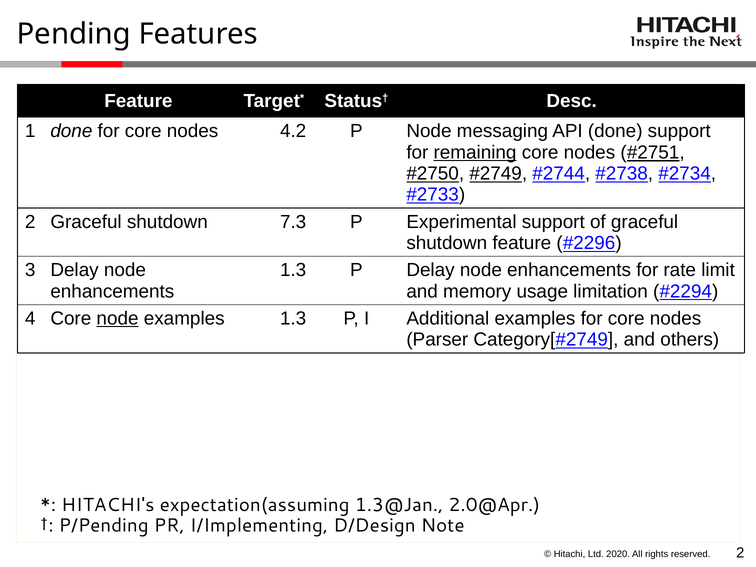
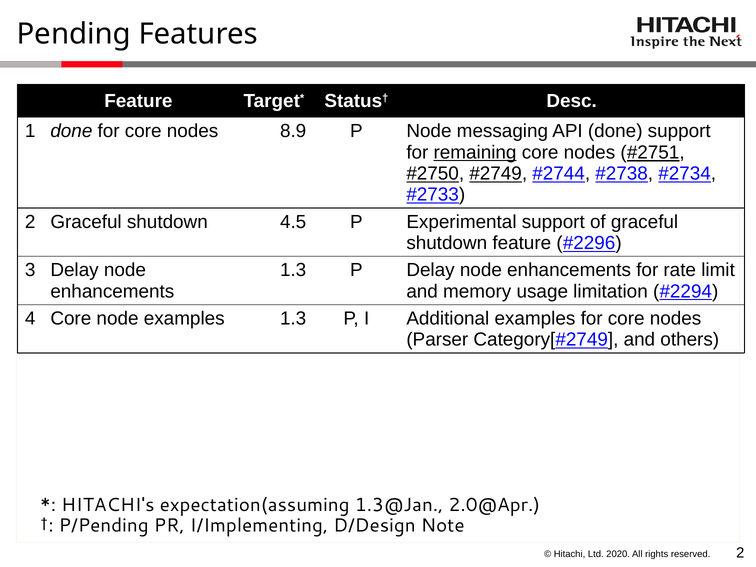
4.2: 4.2 -> 8.9
7.3: 7.3 -> 4.5
node at (118, 318) underline: present -> none
